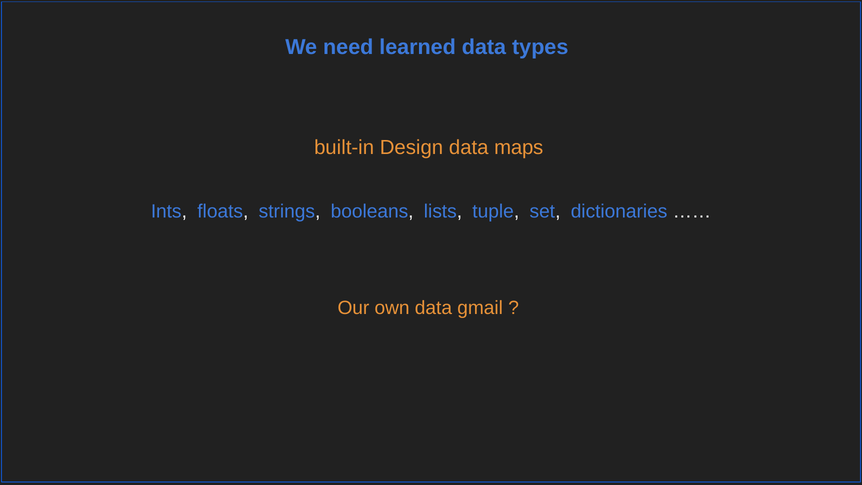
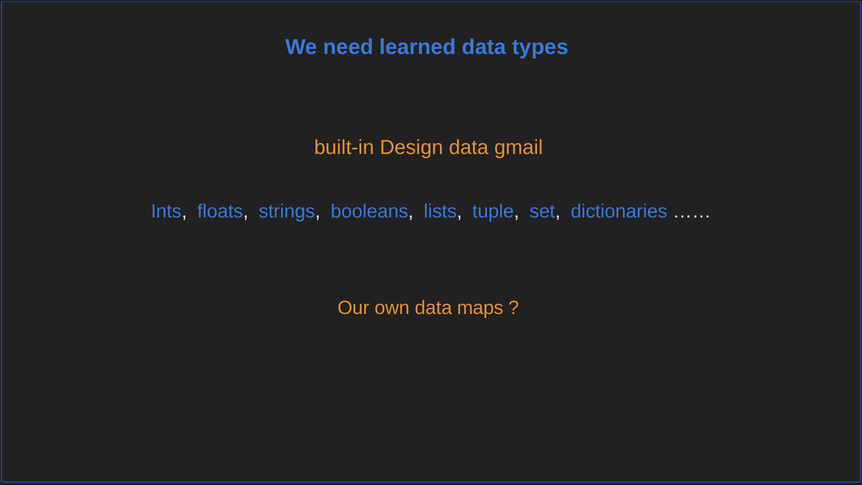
maps: maps -> gmail
gmail: gmail -> maps
